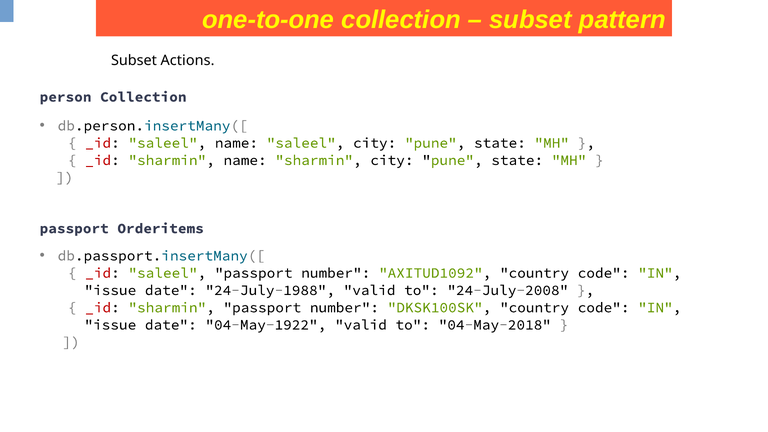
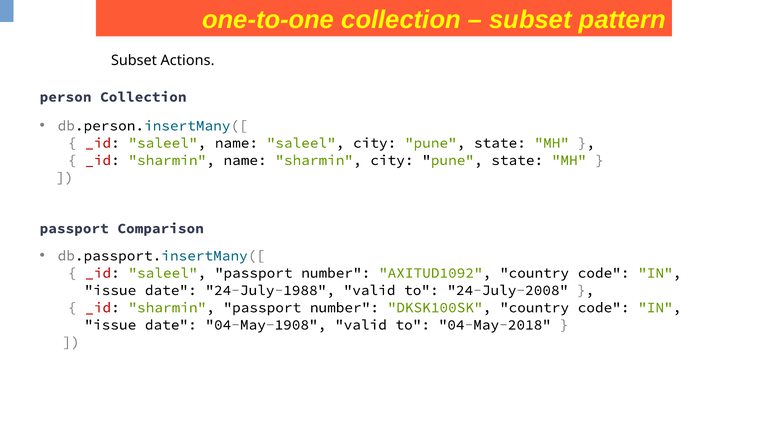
Orderitems: Orderitems -> Comparison
04-May-1922: 04-May-1922 -> 04-May-1908
